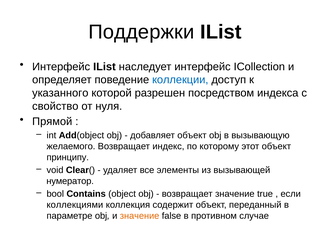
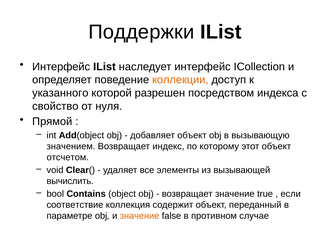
коллекции colour: blue -> orange
желаемого: желаемого -> значением
принципу: принципу -> отсчетом
нумератор: нумератор -> вычислить
коллекциями: коллекциями -> соответствие
